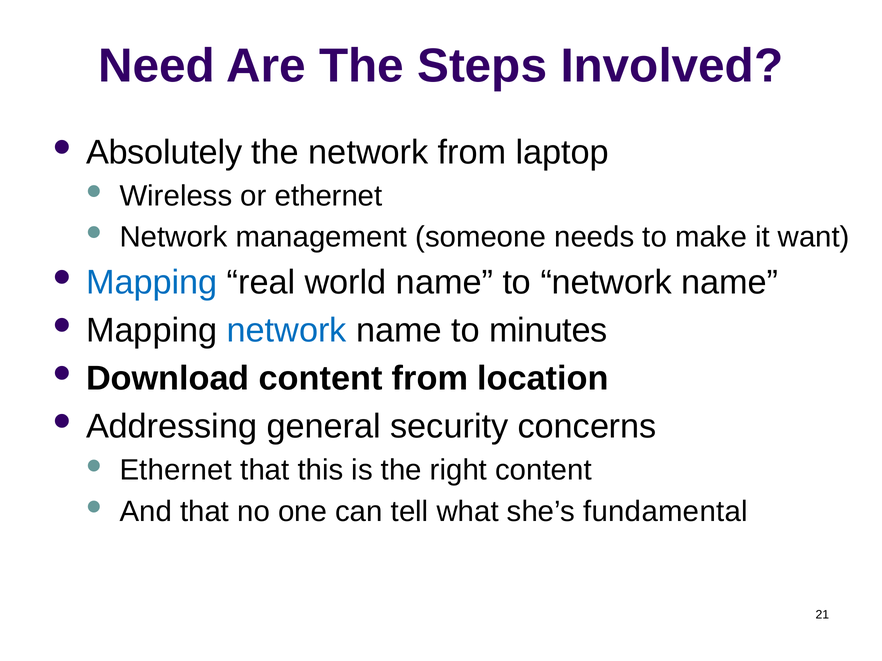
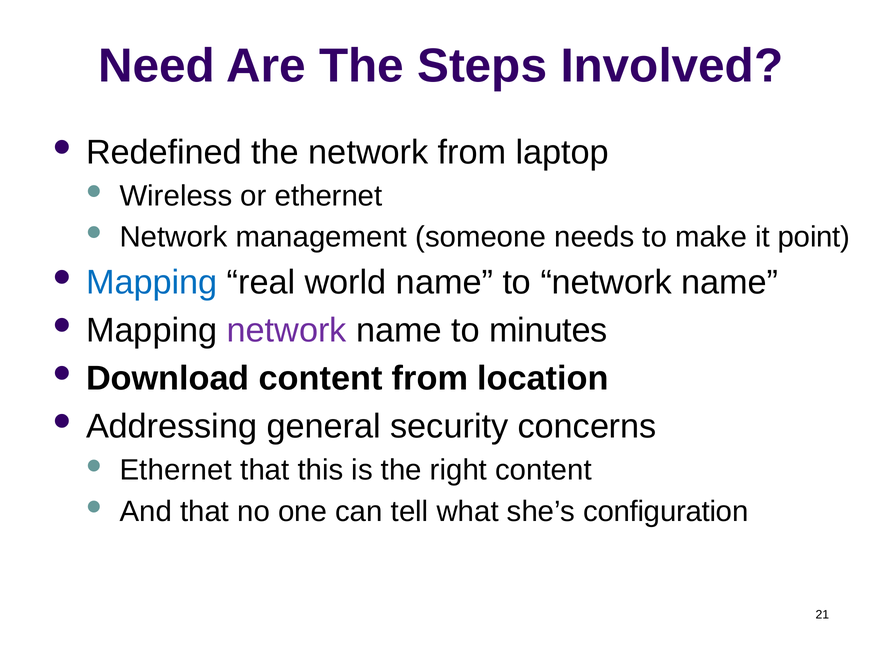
Absolutely: Absolutely -> Redefined
want: want -> point
network at (287, 331) colour: blue -> purple
fundamental: fundamental -> configuration
